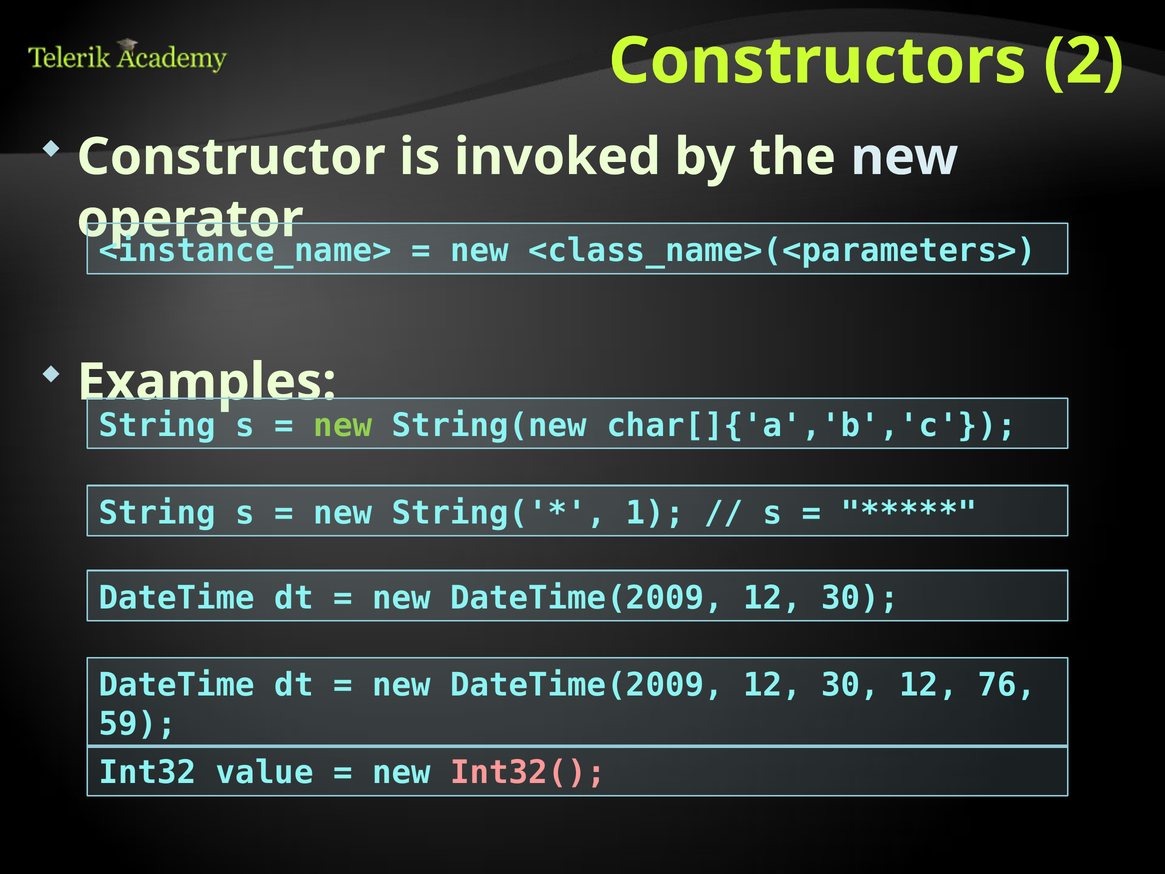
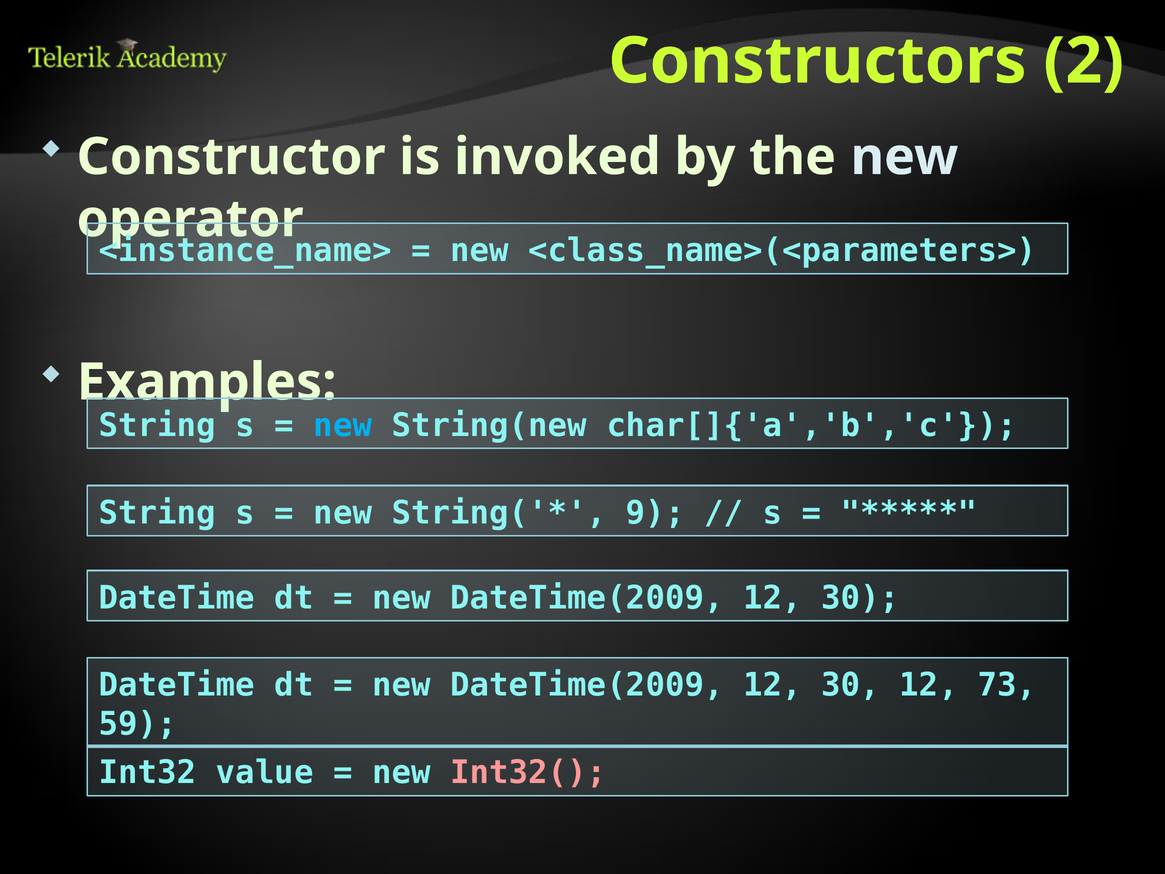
new at (343, 425) colour: light green -> light blue
1: 1 -> 9
76: 76 -> 73
